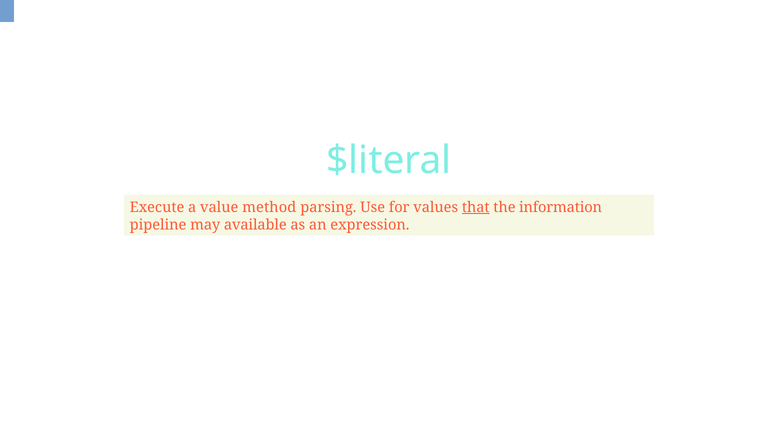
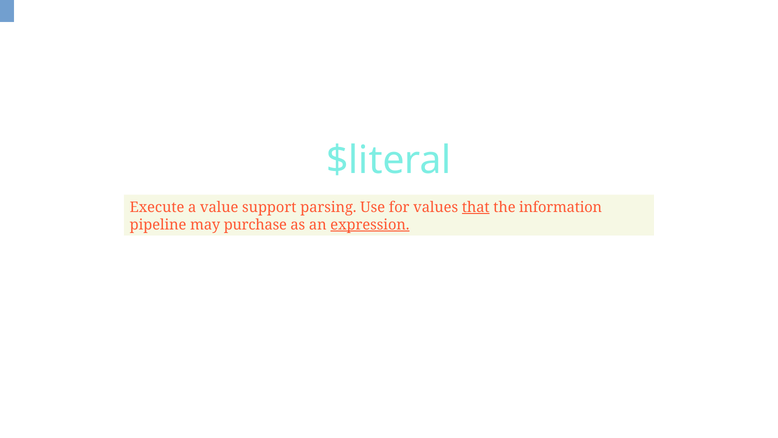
method: method -> support
available: available -> purchase
expression underline: none -> present
